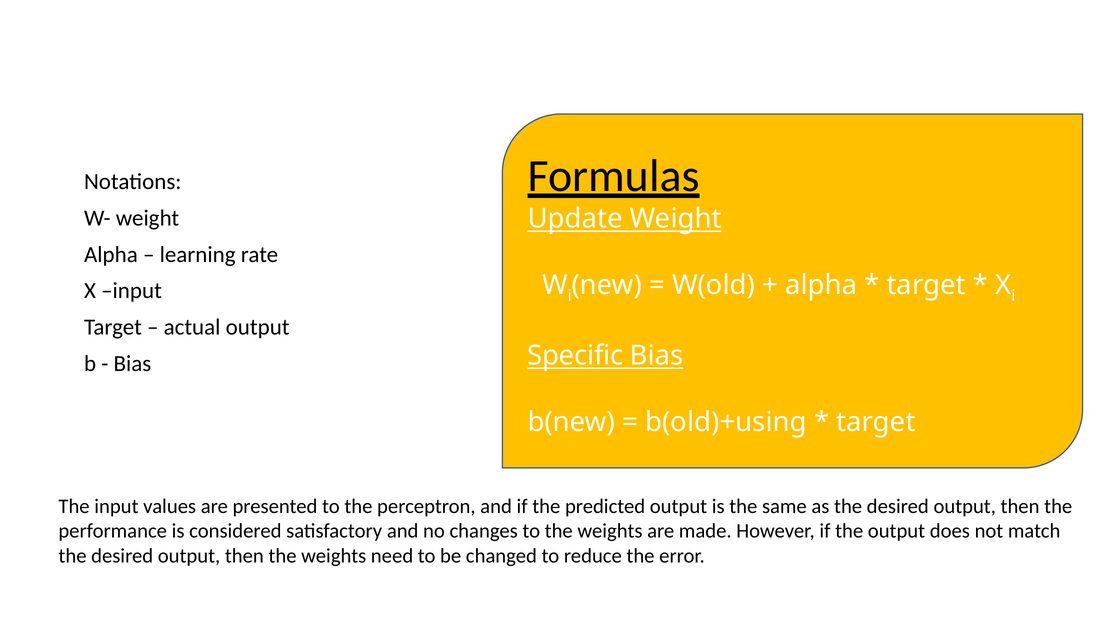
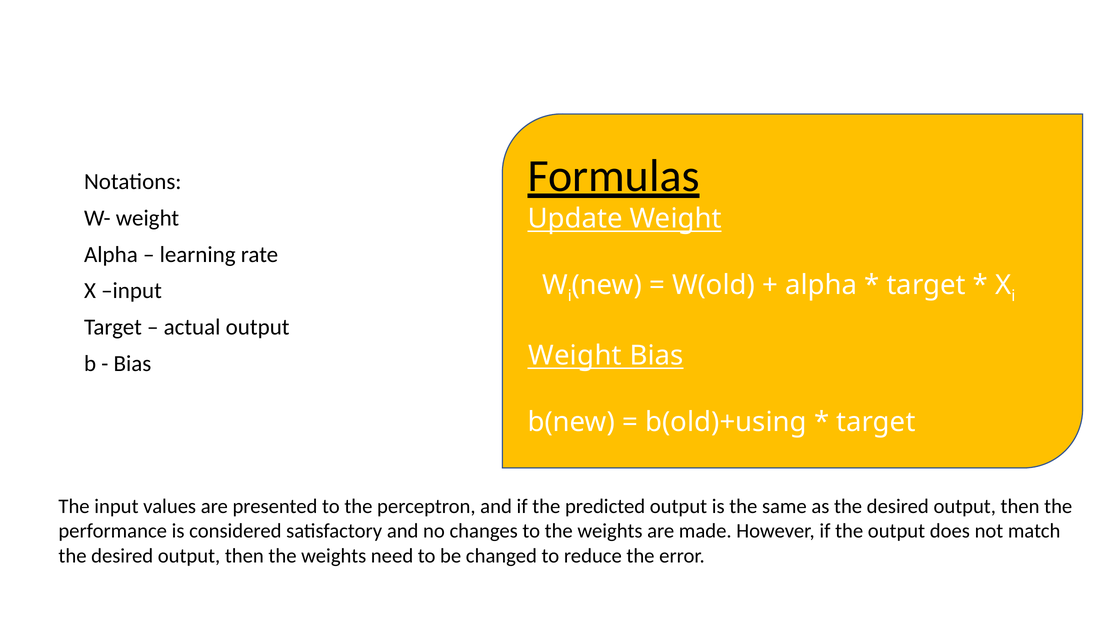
Specific at (575, 356): Specific -> Weight
